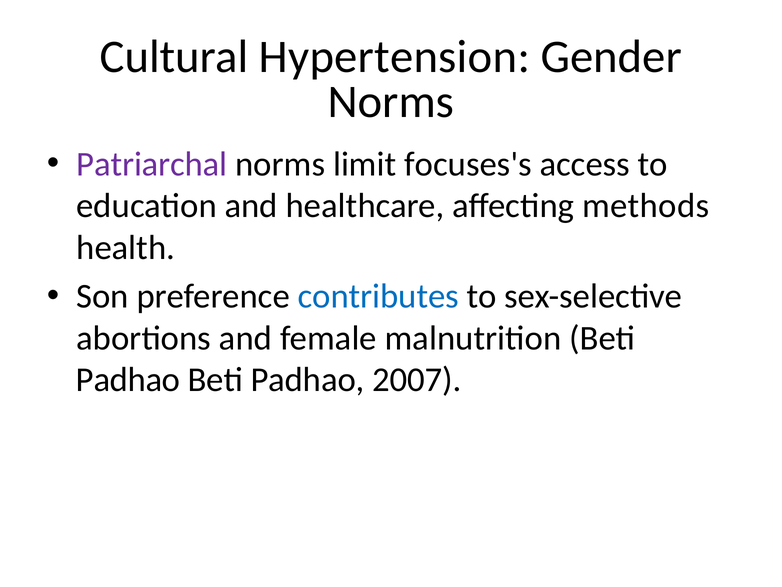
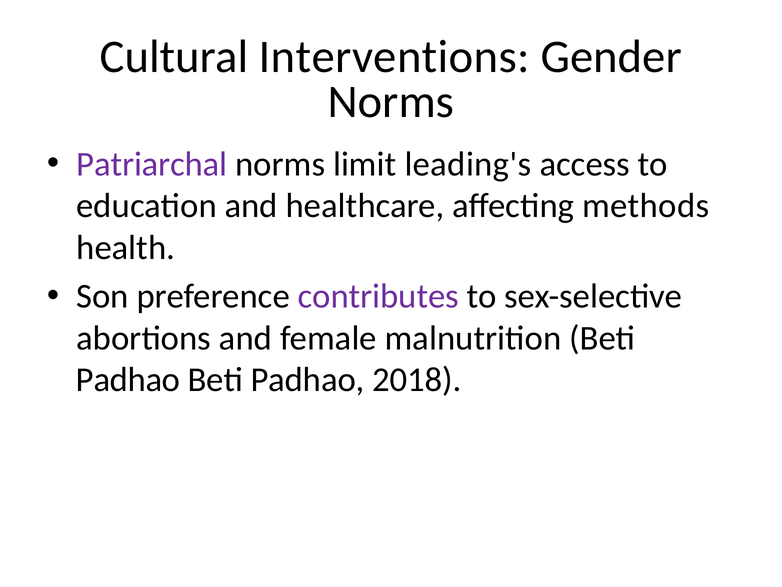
Hypertension: Hypertension -> Interventions
focuses's: focuses's -> leading's
contributes colour: blue -> purple
2007: 2007 -> 2018
